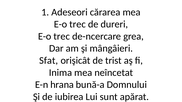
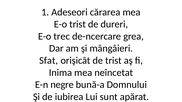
trec at (78, 24): trec -> trist
hrana: hrana -> negre
